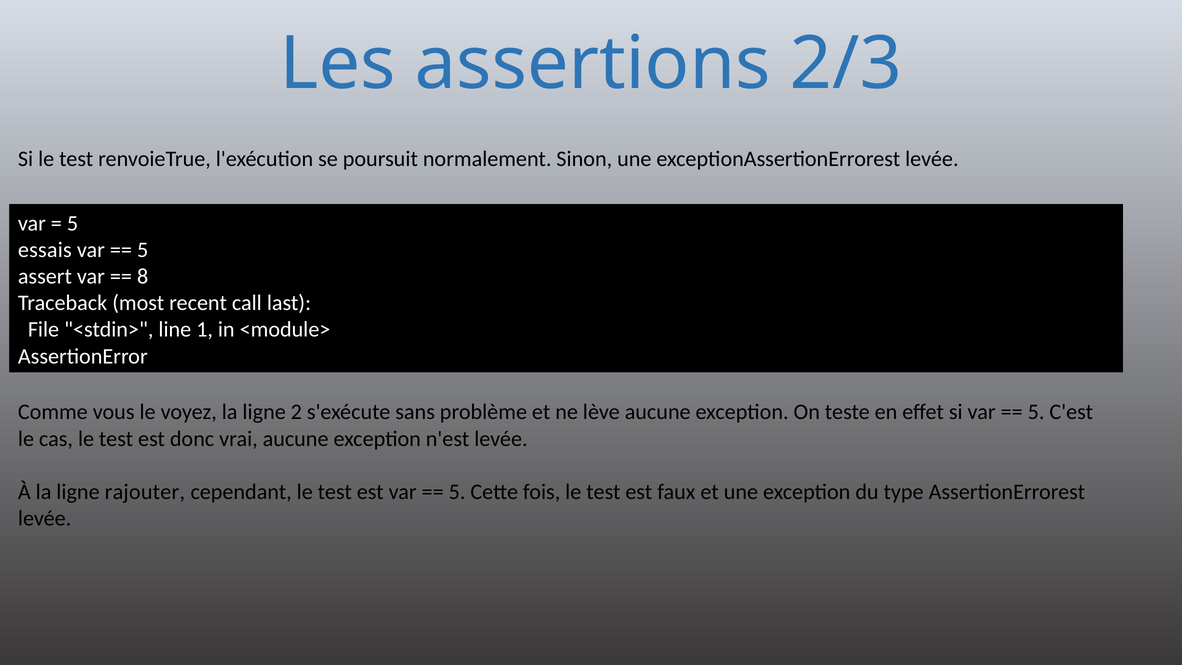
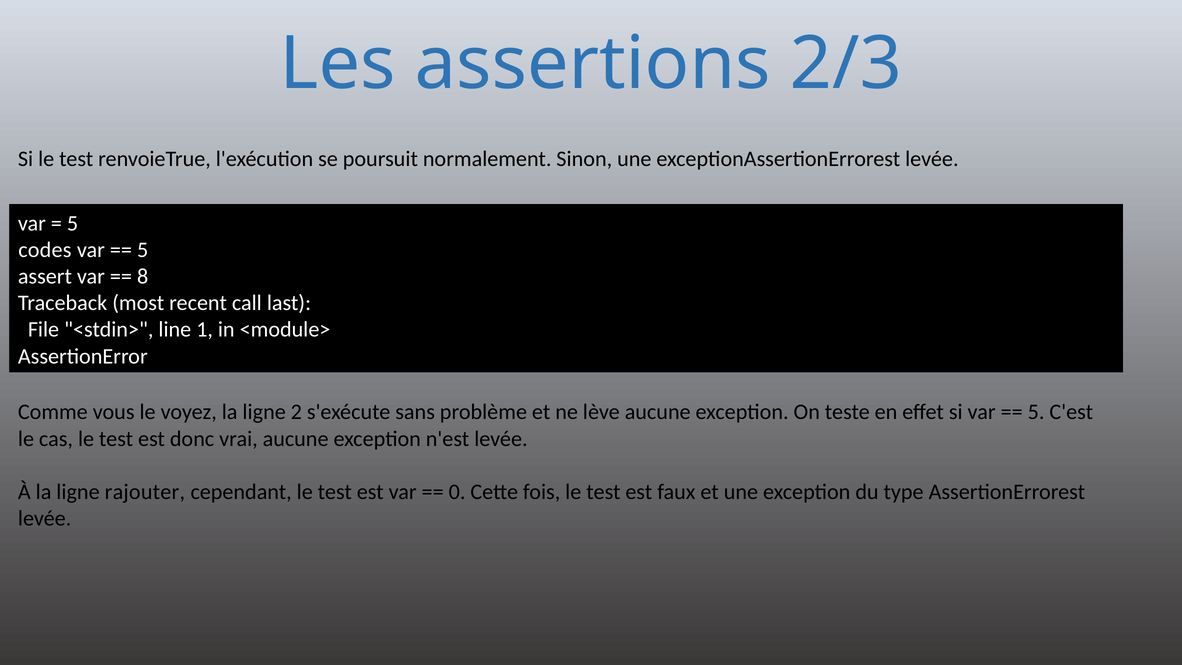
essais: essais -> codes
5 at (457, 492): 5 -> 0
